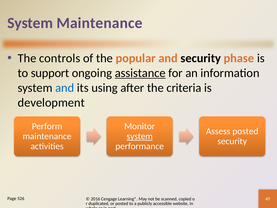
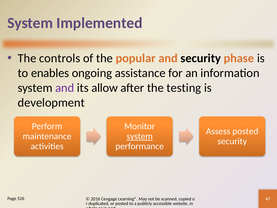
System Maintenance: Maintenance -> Implemented
support: support -> enables
assistance underline: present -> none
and at (65, 88) colour: blue -> purple
using: using -> allow
criteria: criteria -> testing
